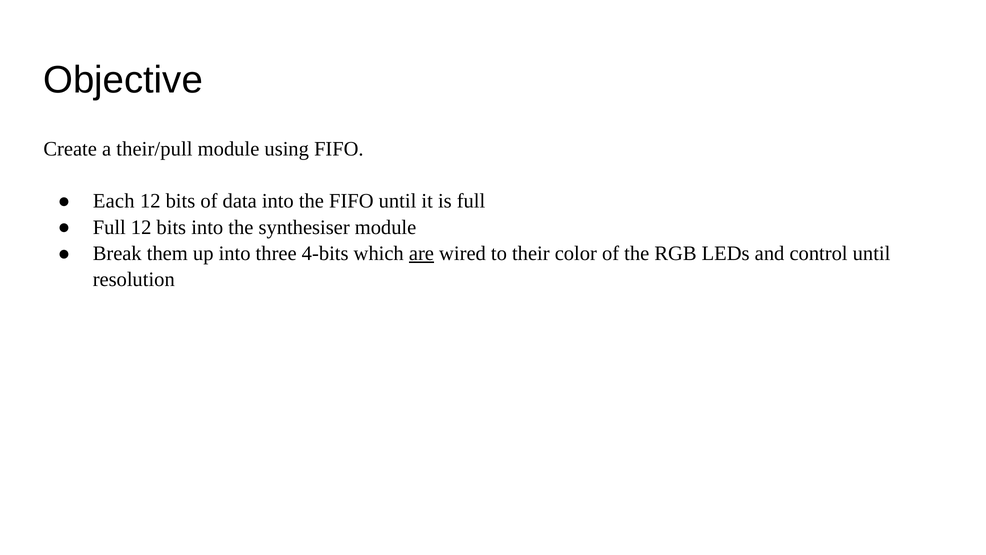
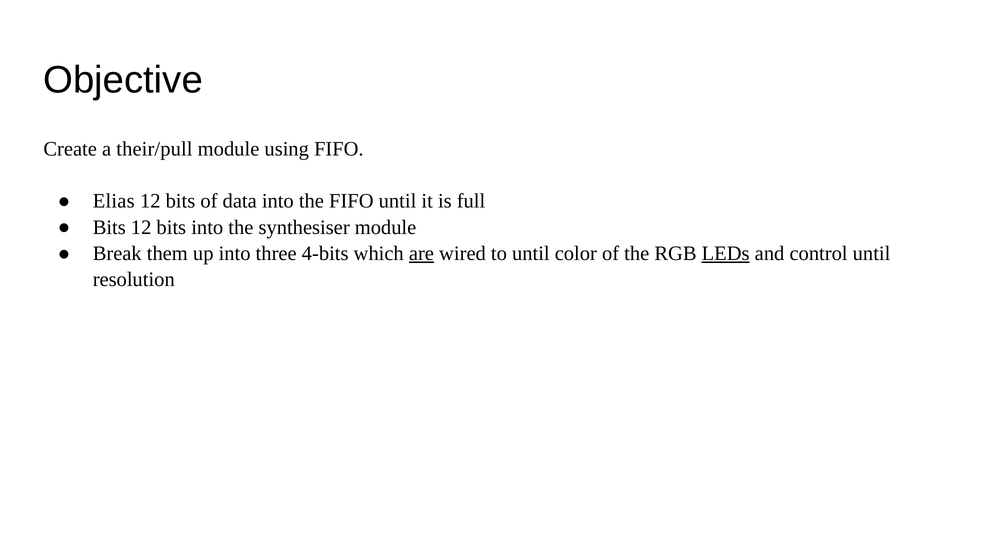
Each: Each -> Elias
Full at (109, 227): Full -> Bits
to their: their -> until
LEDs underline: none -> present
